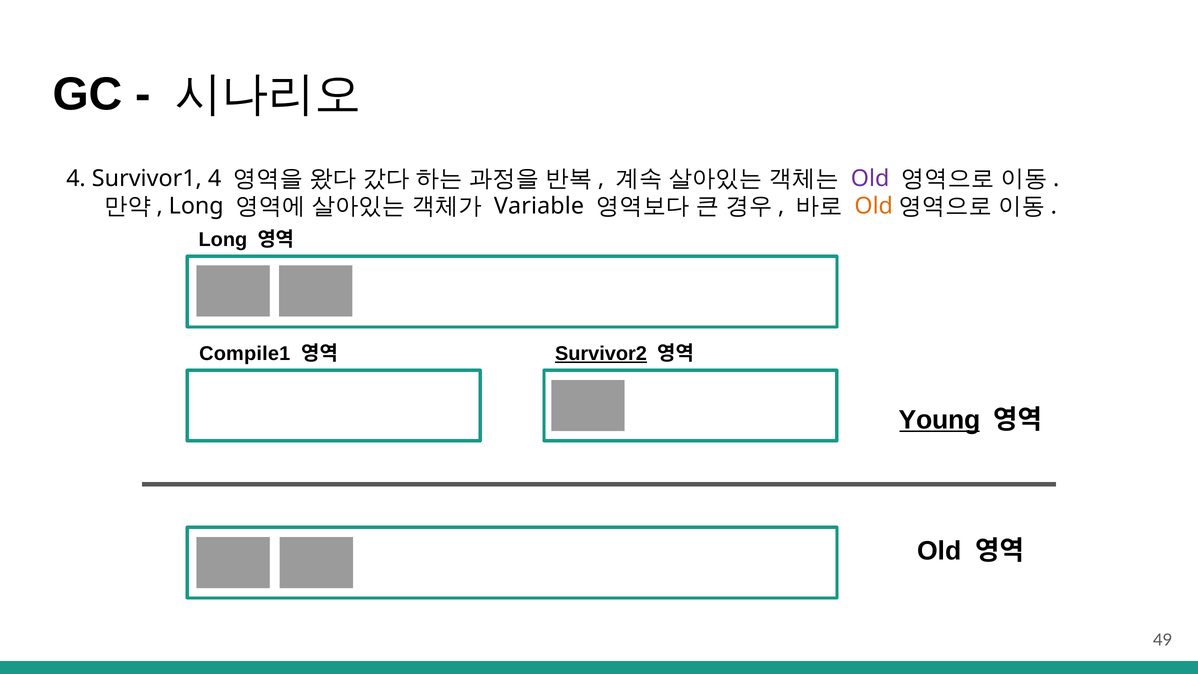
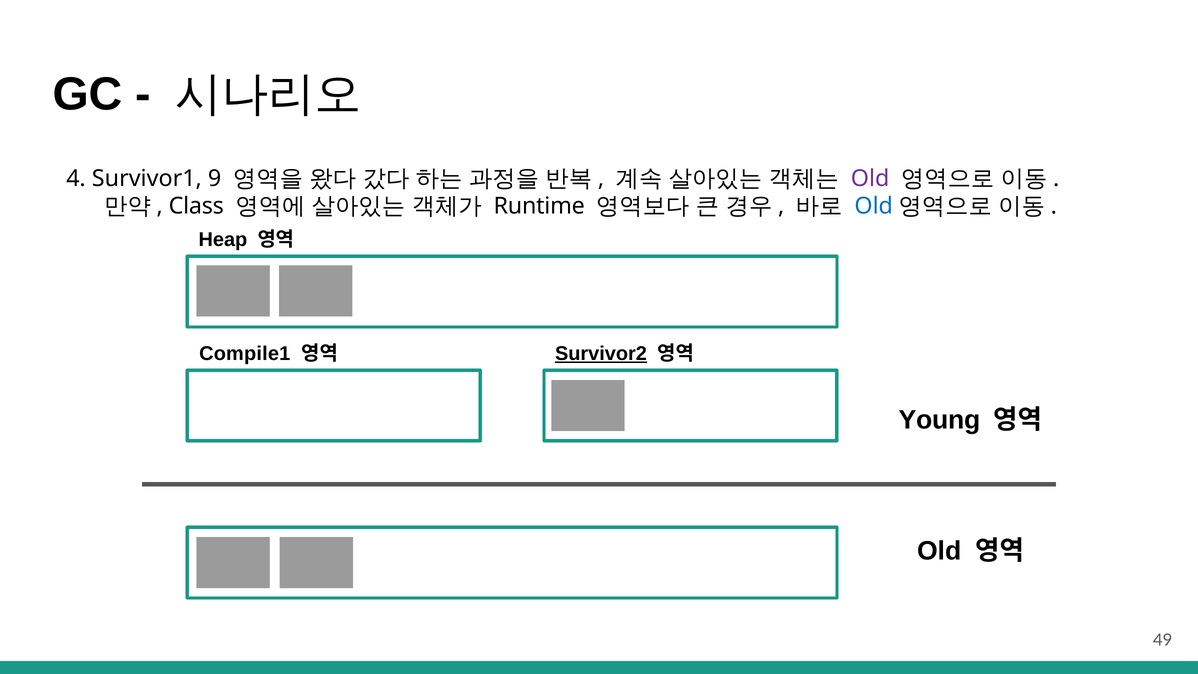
Survivor1 4: 4 -> 9
Long at (196, 206): Long -> Class
Variable: Variable -> Runtime
Old at (874, 206) colour: orange -> blue
Long at (223, 239): Long -> Heap
Young underline: present -> none
